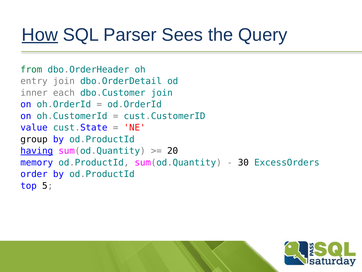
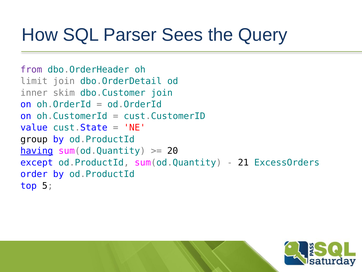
How underline: present -> none
from colour: green -> purple
entry: entry -> limit
each: each -> skim
memory: memory -> except
30: 30 -> 21
